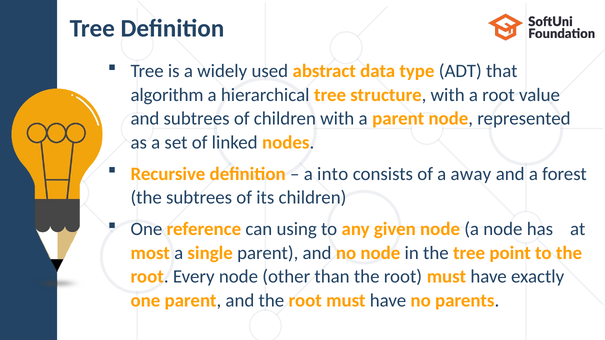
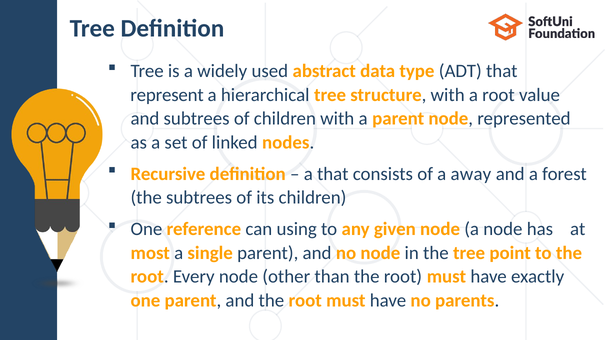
algorithm: algorithm -> represent
a into: into -> that
